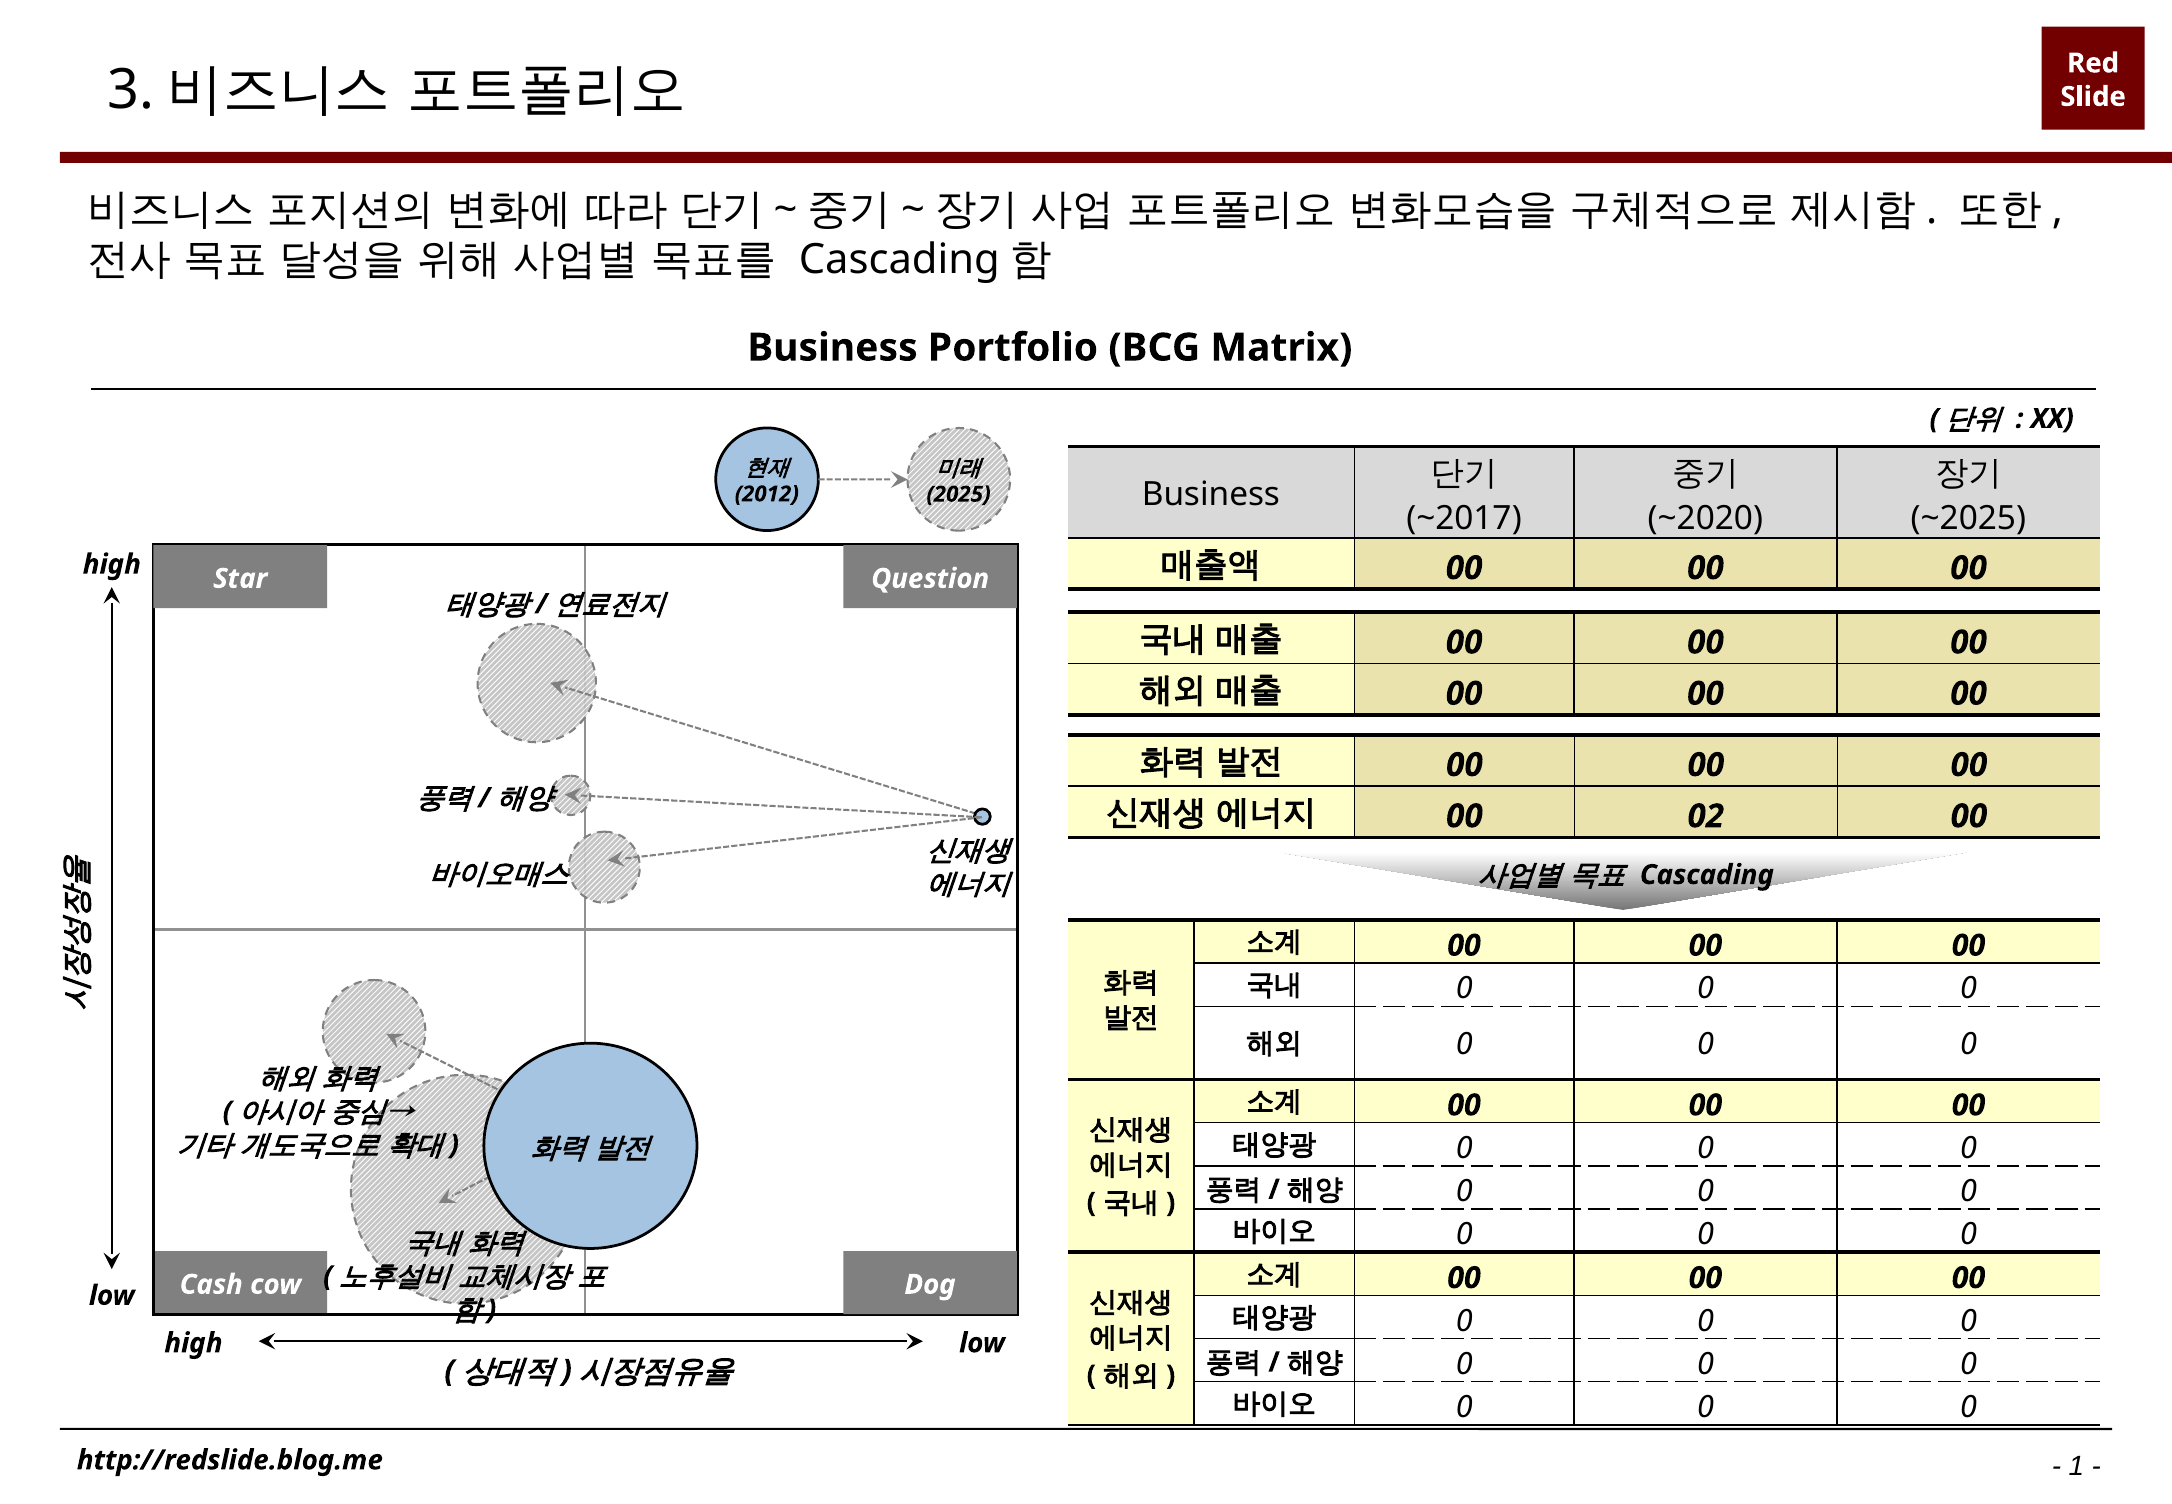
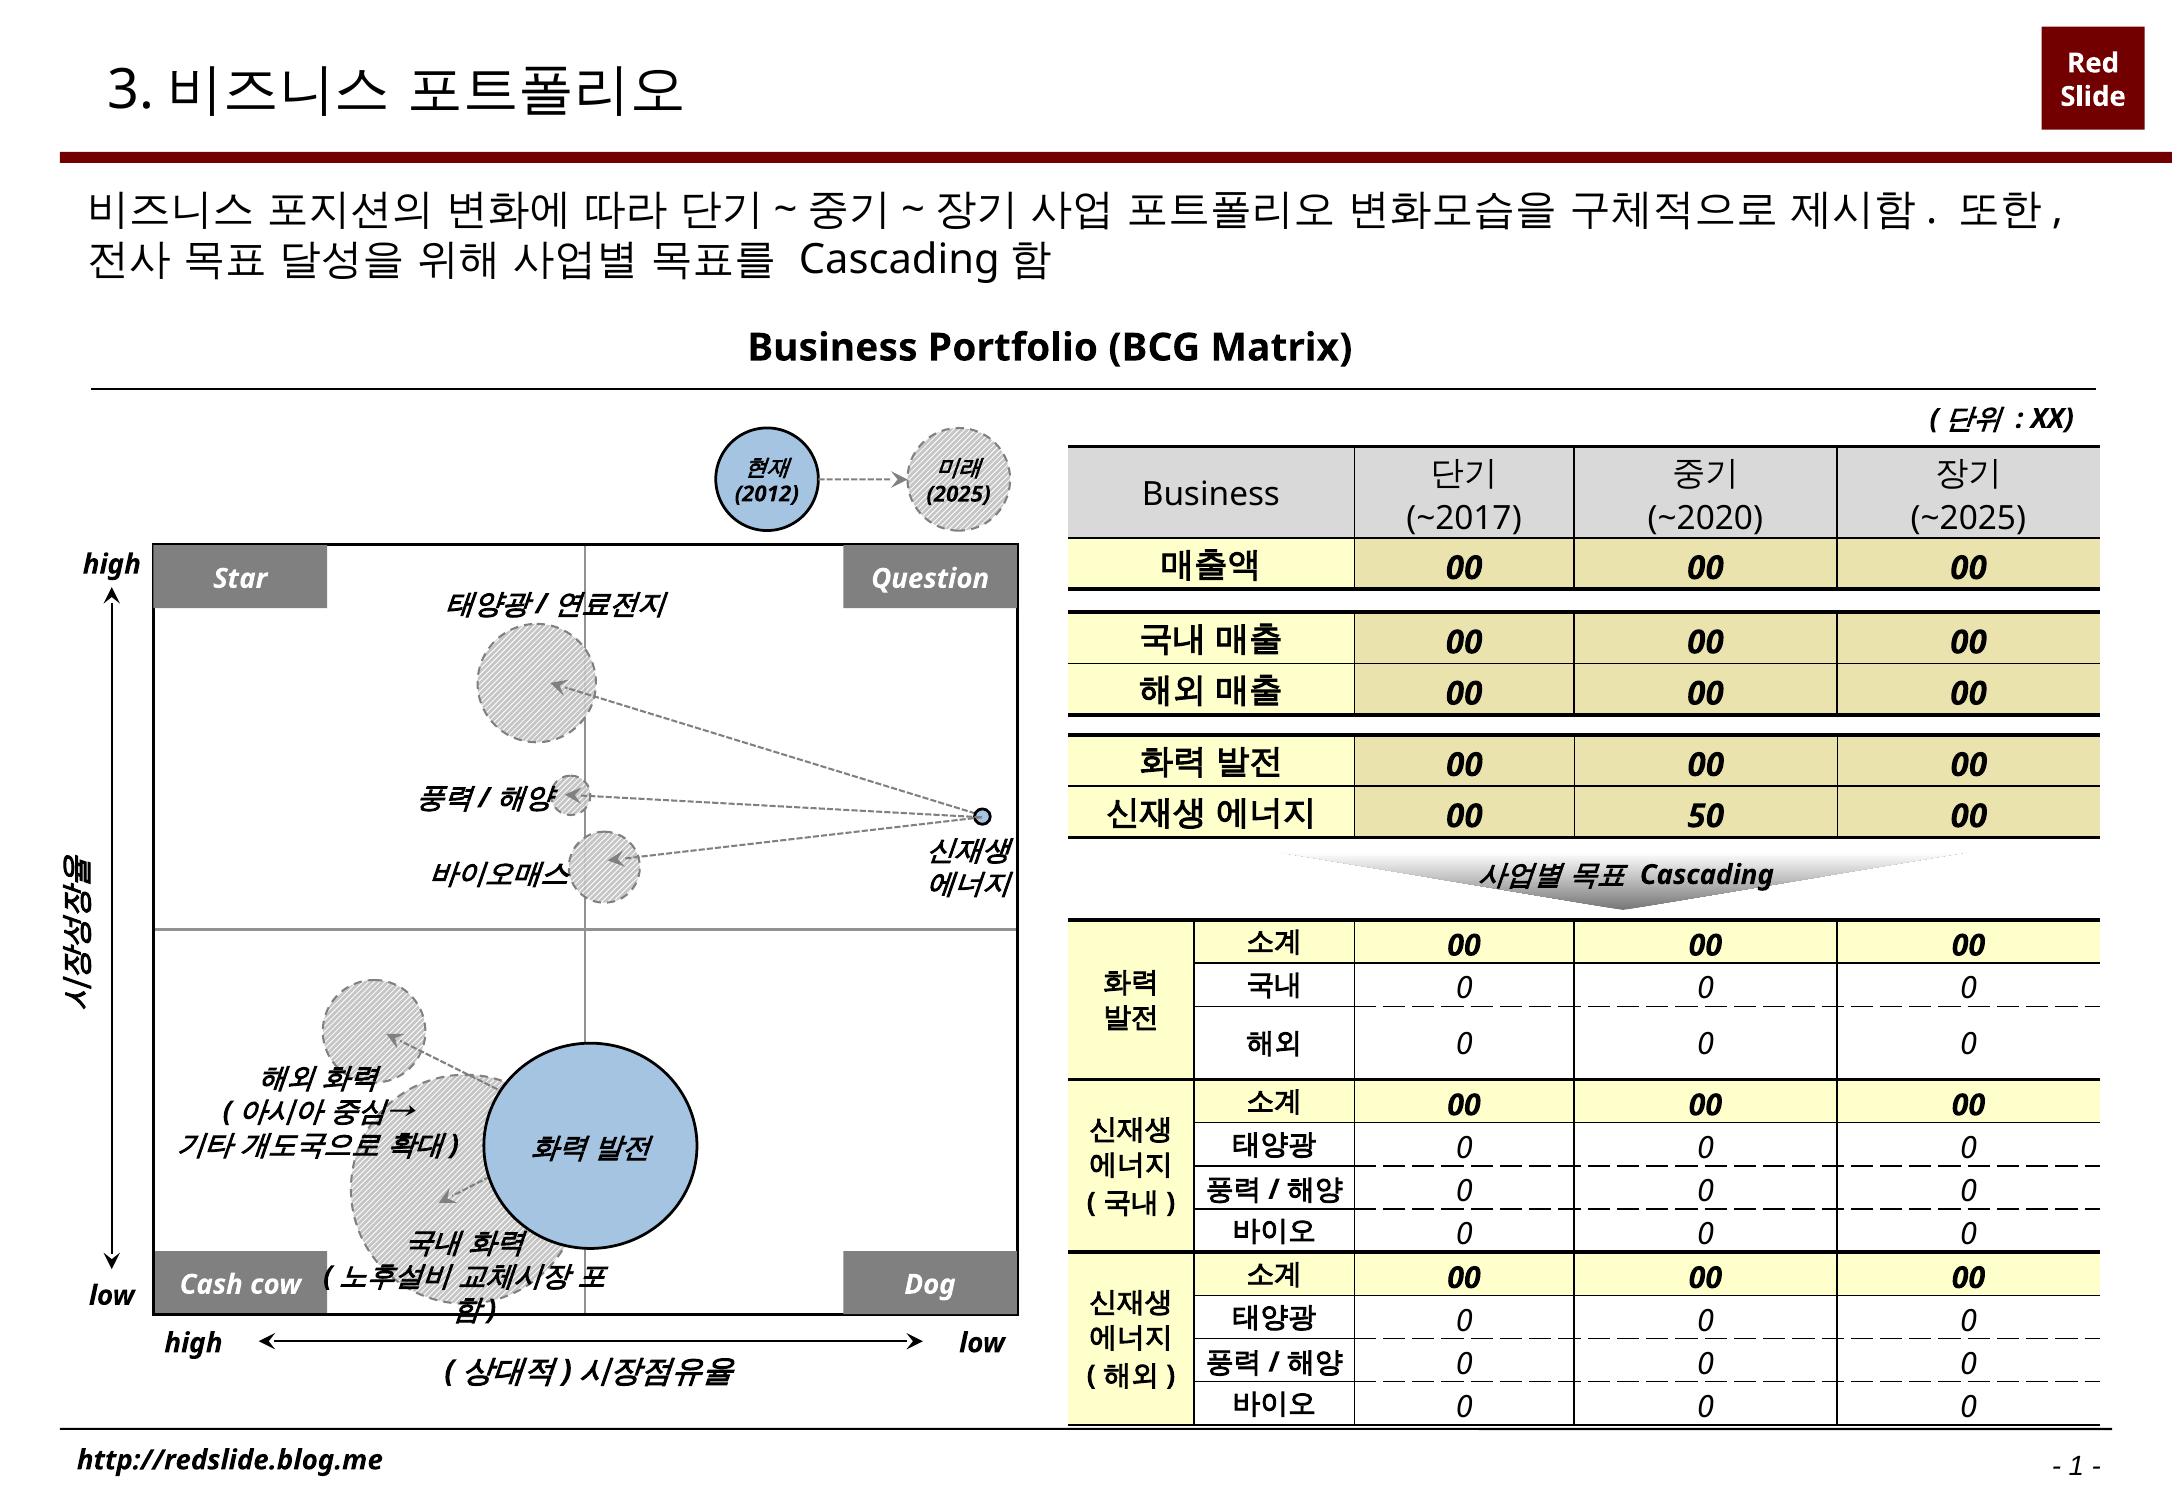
02: 02 -> 50
